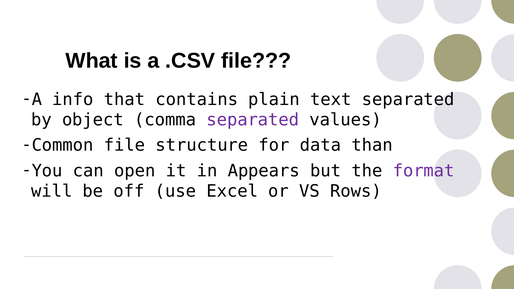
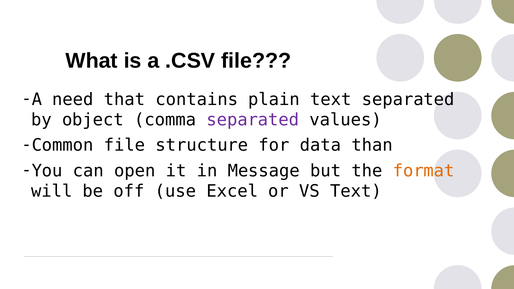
info: info -> need
Appears: Appears -> Message
format colour: purple -> orange
VS Rows: Rows -> Text
